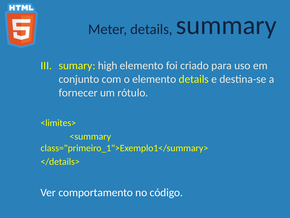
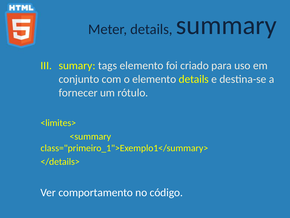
high: high -> tags
